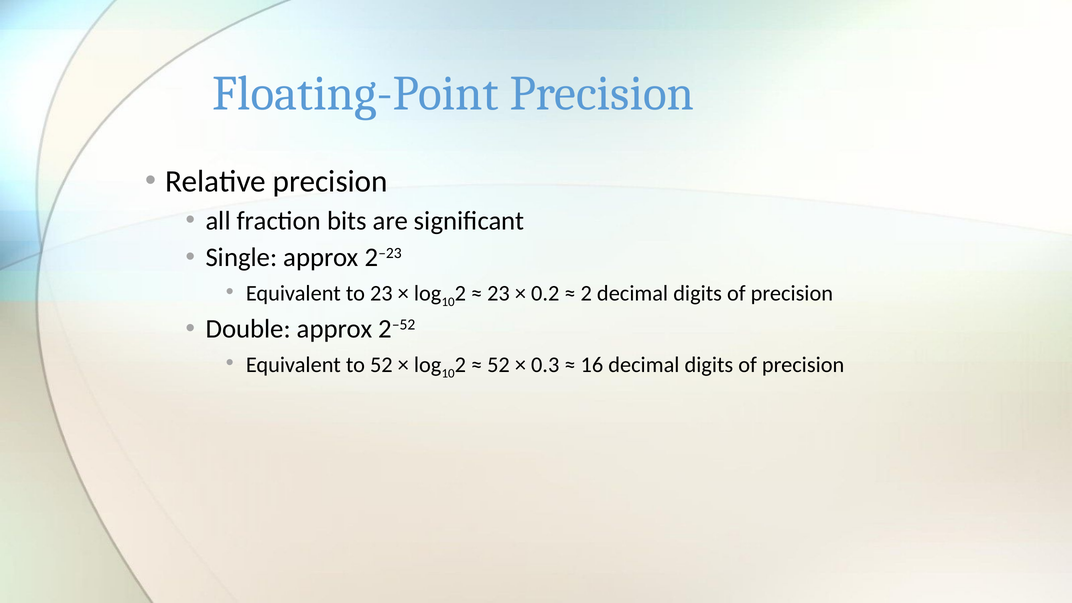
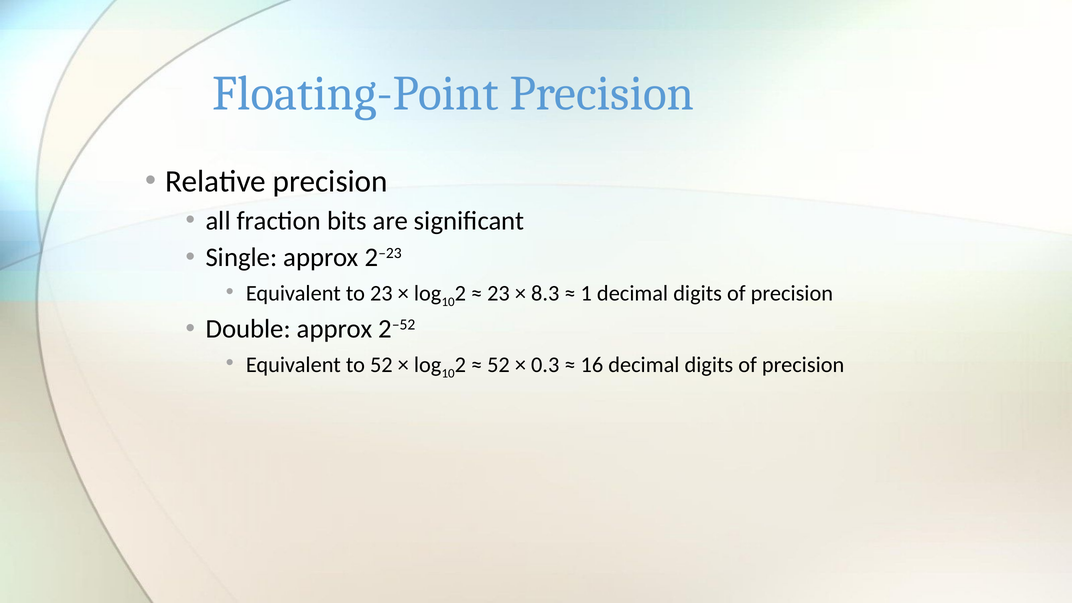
0.2: 0.2 -> 8.3
2 at (586, 294): 2 -> 1
